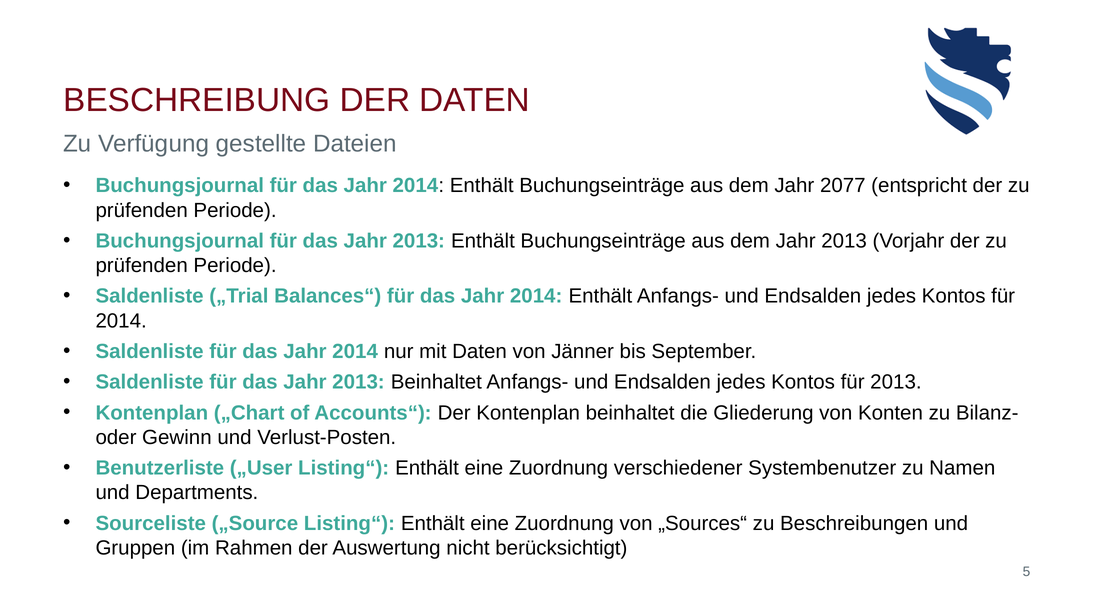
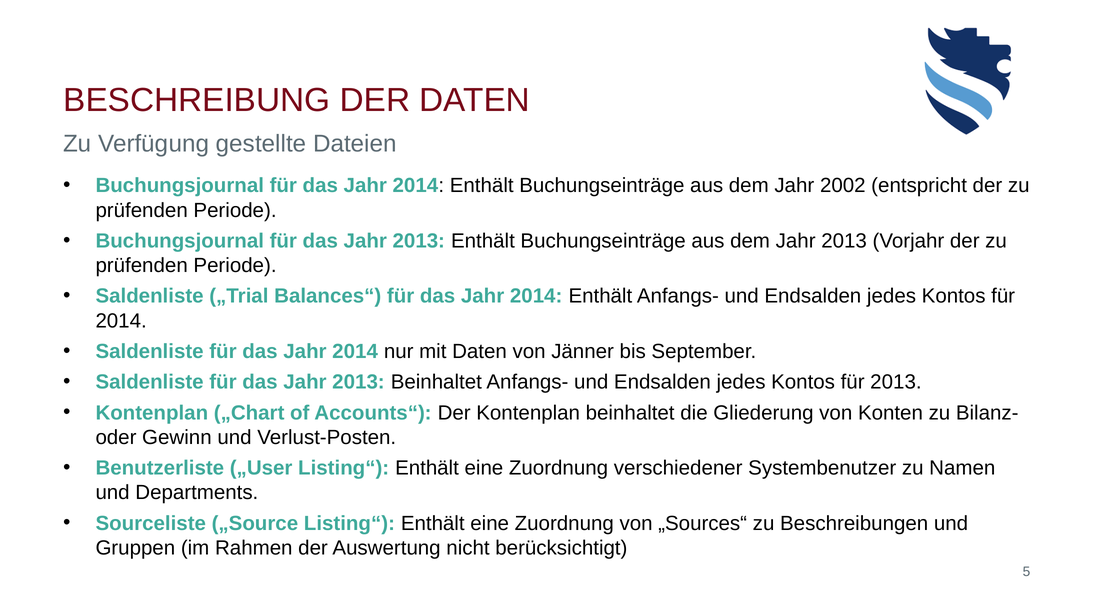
2077: 2077 -> 2002
